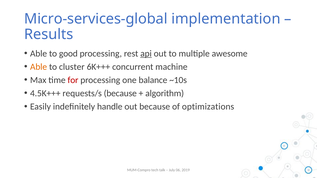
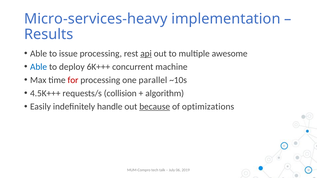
Micro-services-global: Micro-services-global -> Micro-services-heavy
good: good -> issue
Able at (39, 67) colour: orange -> blue
cluster: cluster -> deploy
balance: balance -> parallel
requests/s because: because -> collision
because at (155, 107) underline: none -> present
